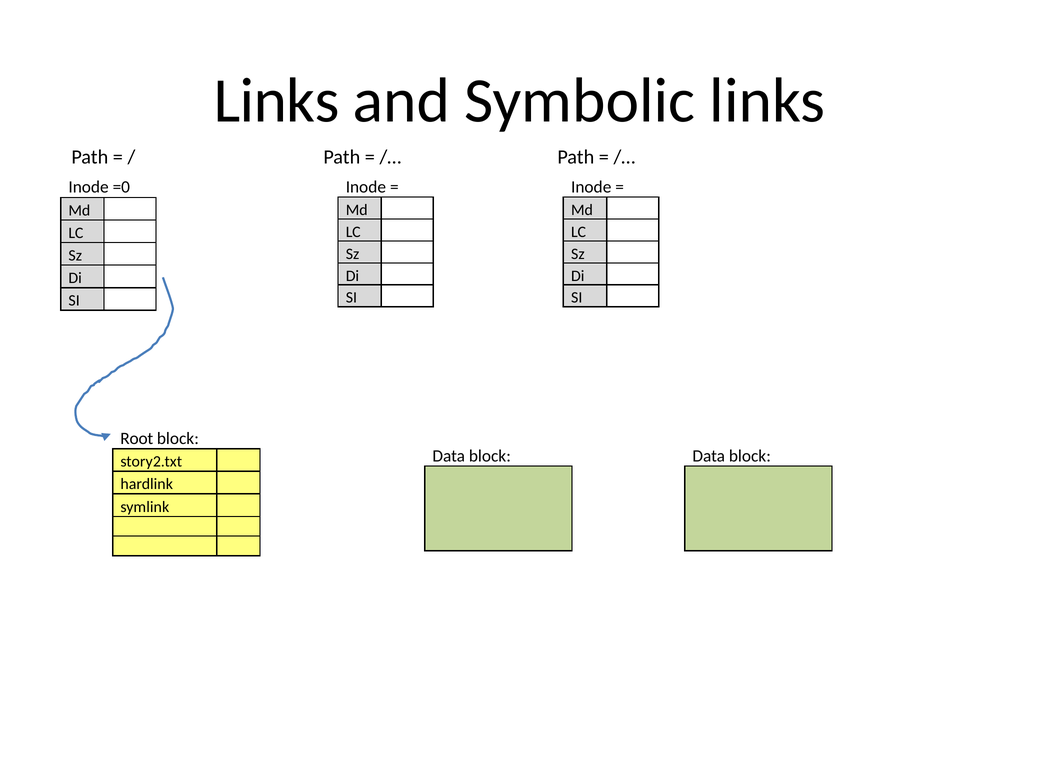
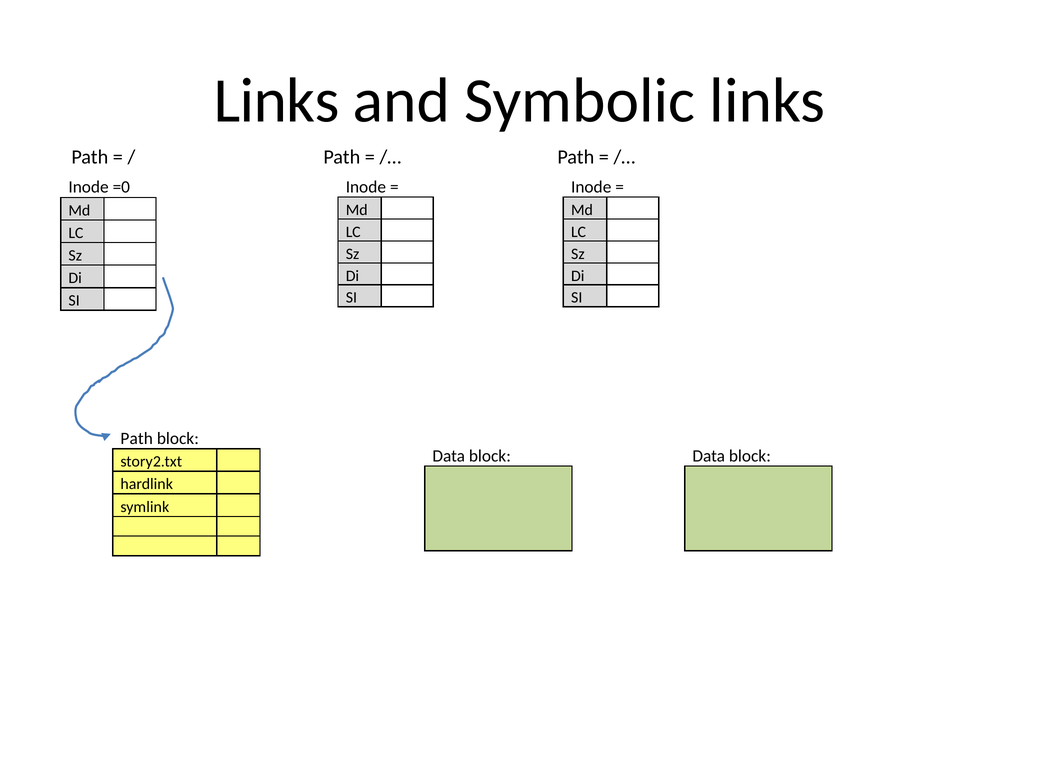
Root at (137, 438): Root -> Path
